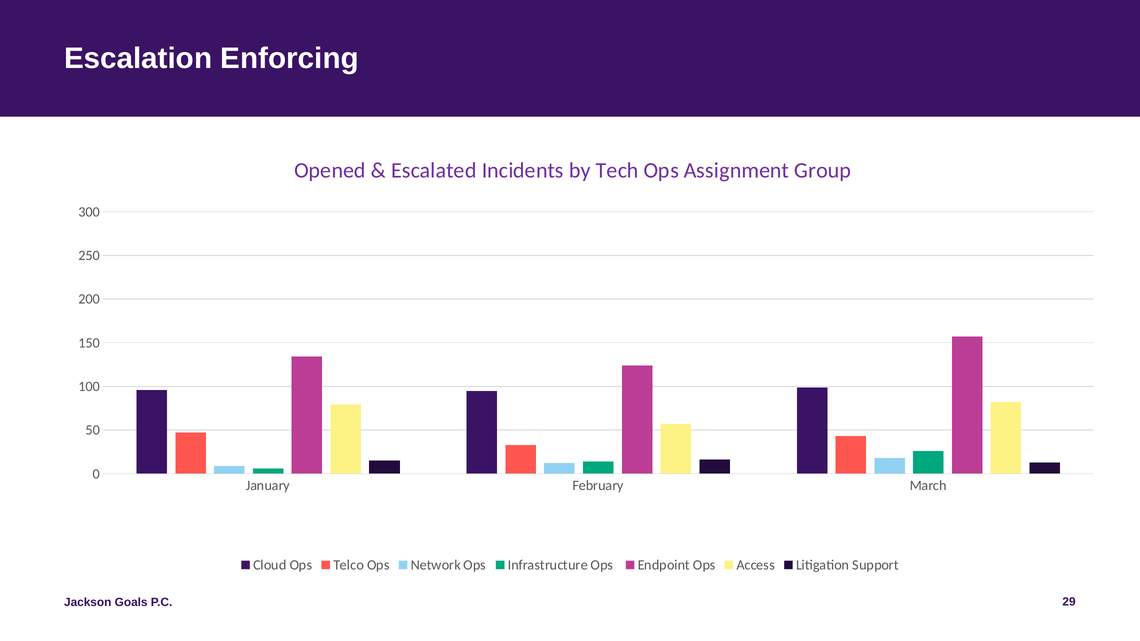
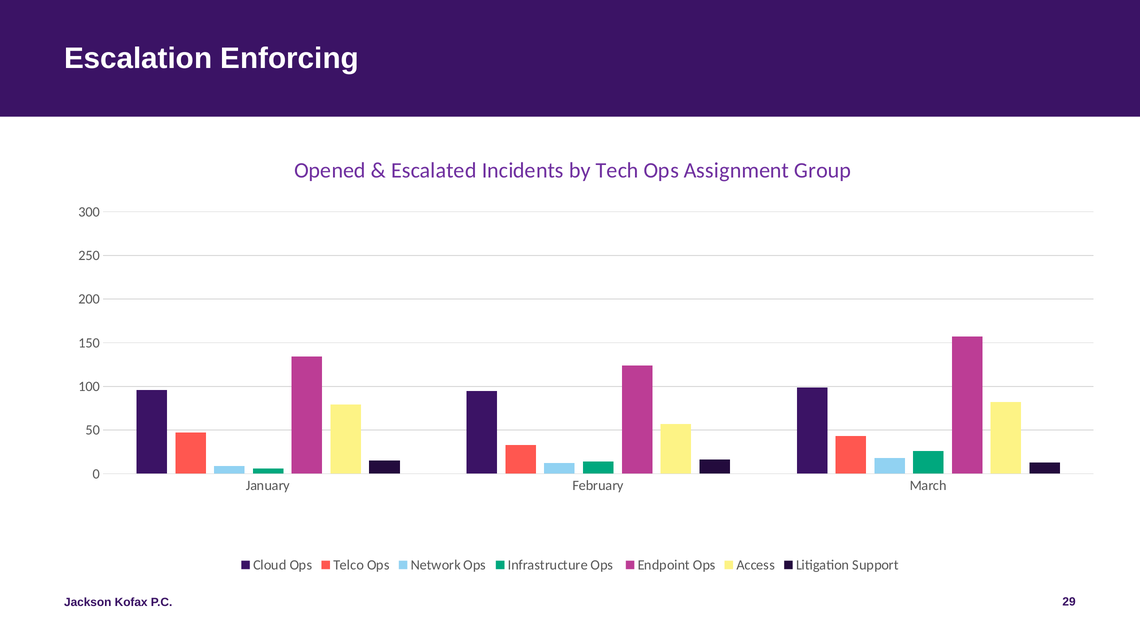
Goals: Goals -> Kofax
